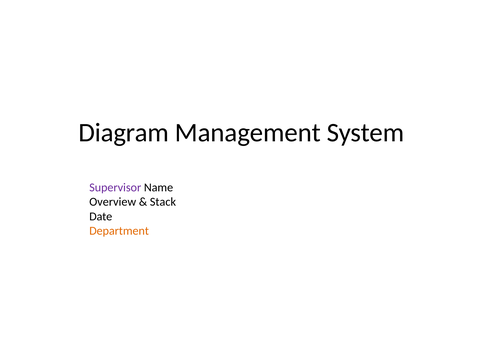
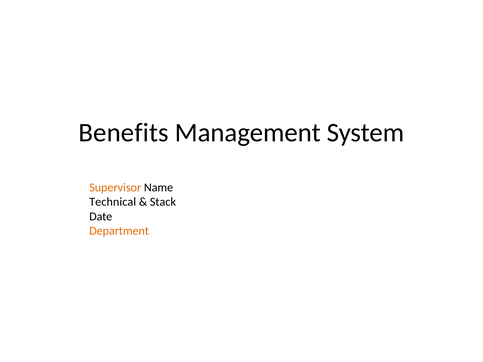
Diagram: Diagram -> Benefits
Supervisor colour: purple -> orange
Overview: Overview -> Technical
